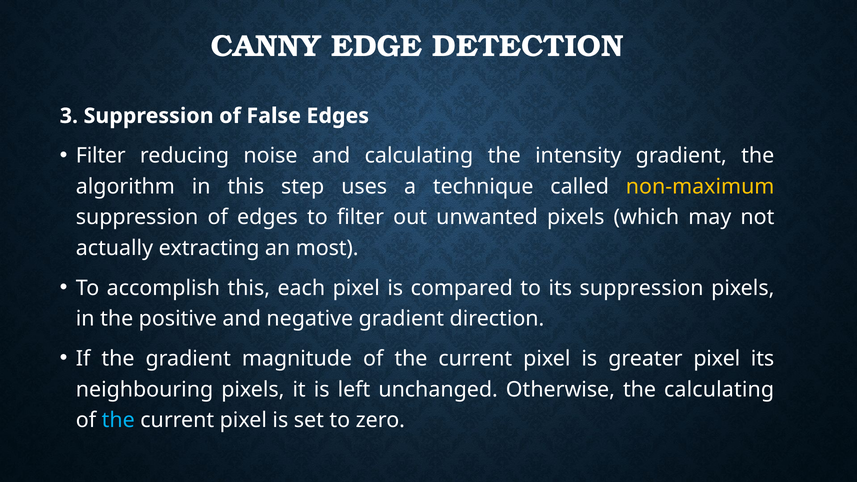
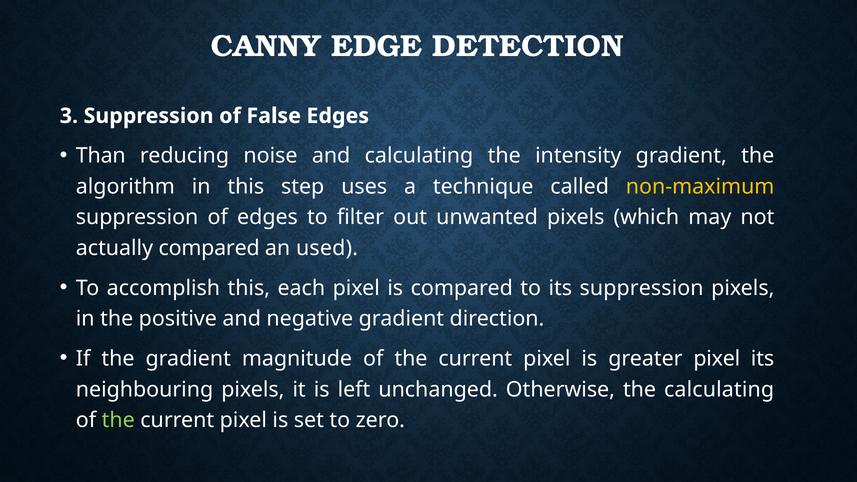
Filter at (101, 156): Filter -> Than
actually extracting: extracting -> compared
most: most -> used
the at (118, 420) colour: light blue -> light green
